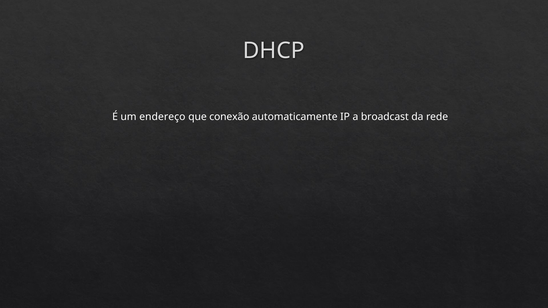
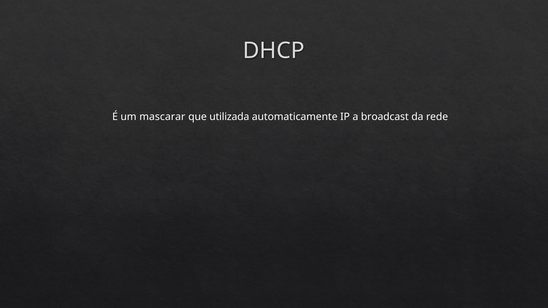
endereço: endereço -> mascarar
conexão: conexão -> utilizada
